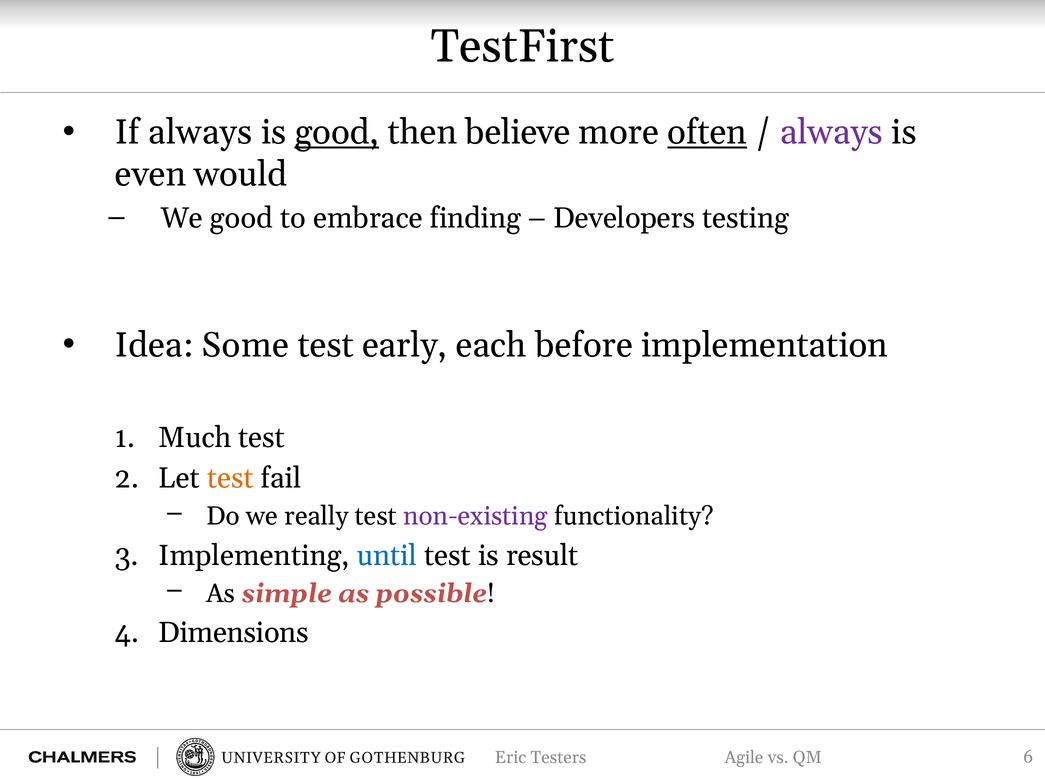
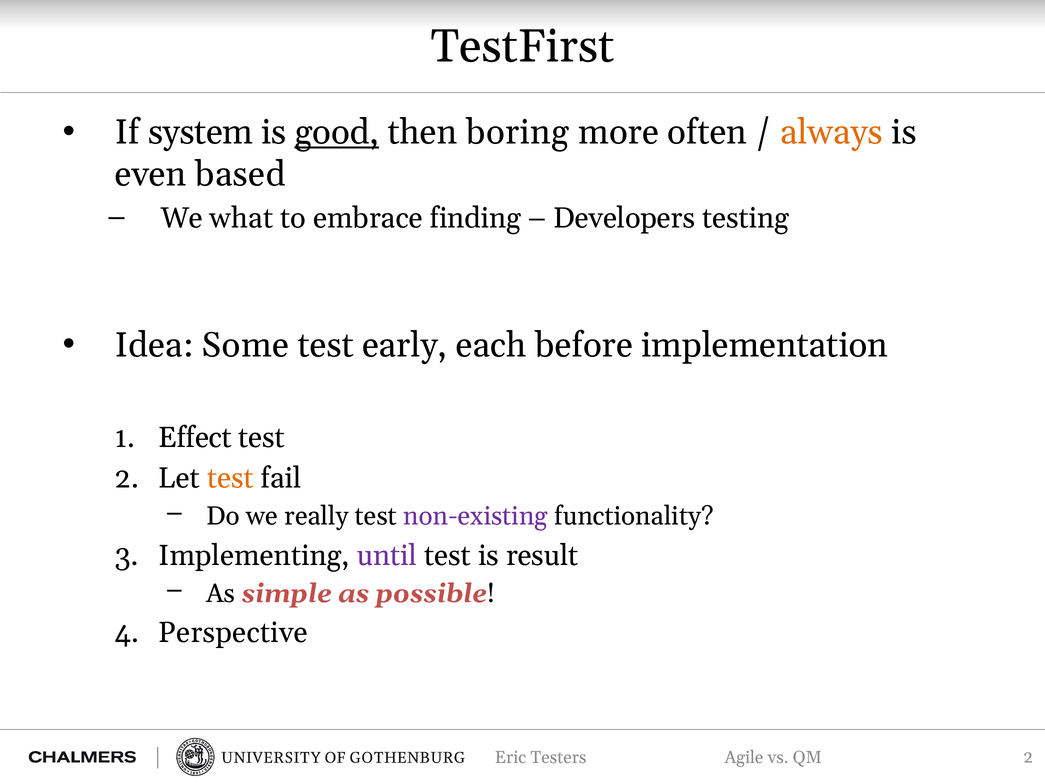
If always: always -> system
believe: believe -> boring
often underline: present -> none
always at (832, 132) colour: purple -> orange
would: would -> based
We good: good -> what
Much: Much -> Effect
until colour: blue -> purple
Dimensions: Dimensions -> Perspective
QM 6: 6 -> 2
